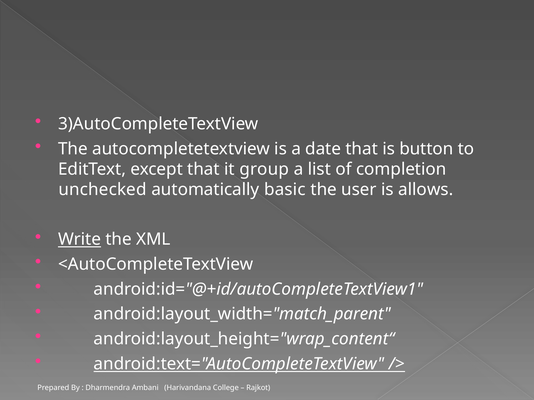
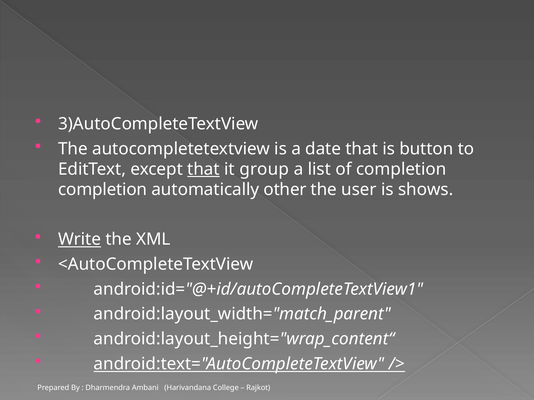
that at (204, 169) underline: none -> present
unchecked at (102, 190): unchecked -> completion
basic: basic -> other
allows: allows -> shows
